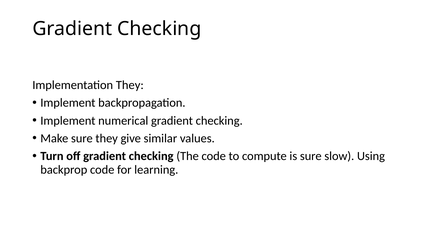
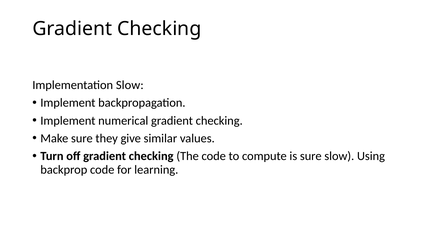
Implementation They: They -> Slow
